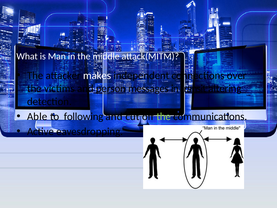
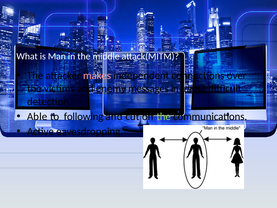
makes colour: white -> pink
person: person -> enemy
altering: altering -> difficult
